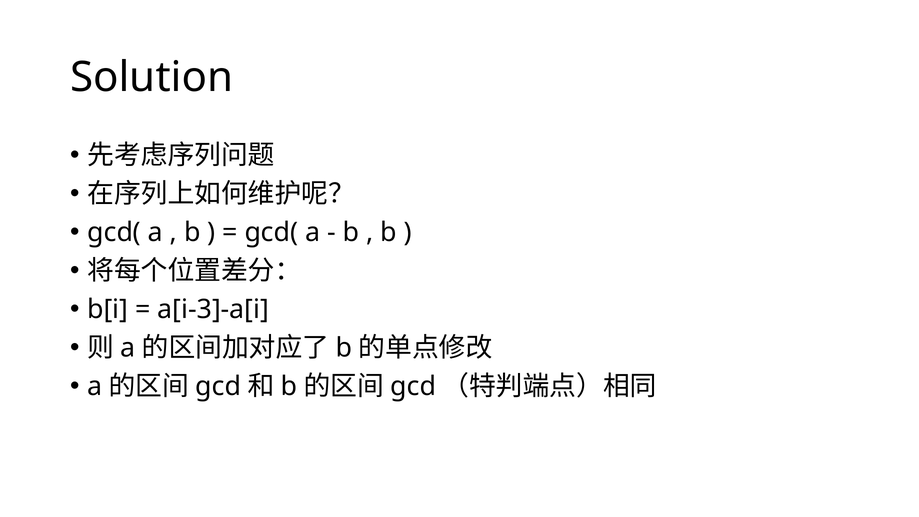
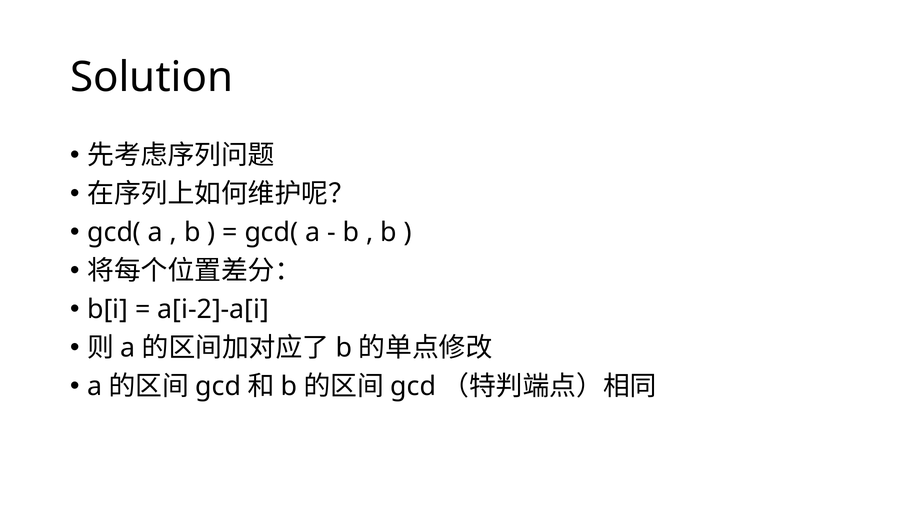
a[i-3]-a[i: a[i-3]-a[i -> a[i-2]-a[i
